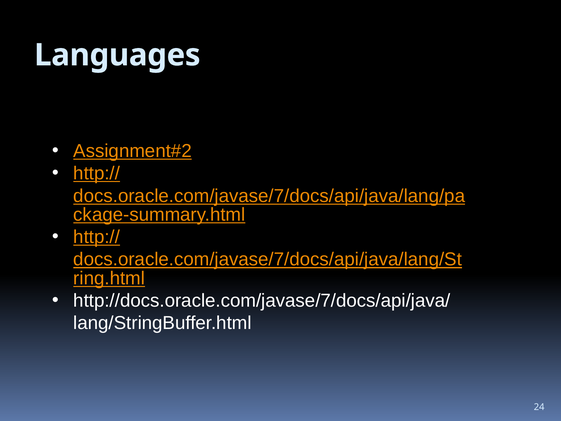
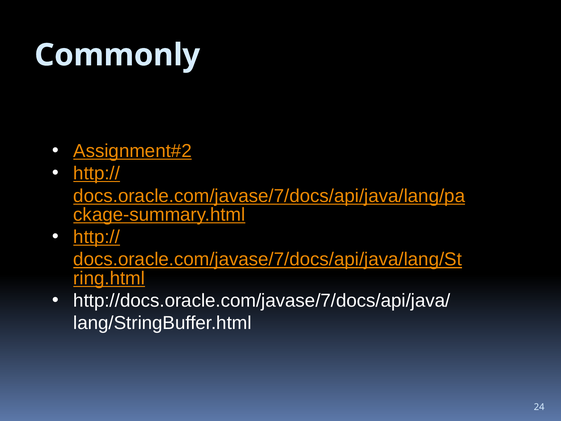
Languages: Languages -> Commonly
